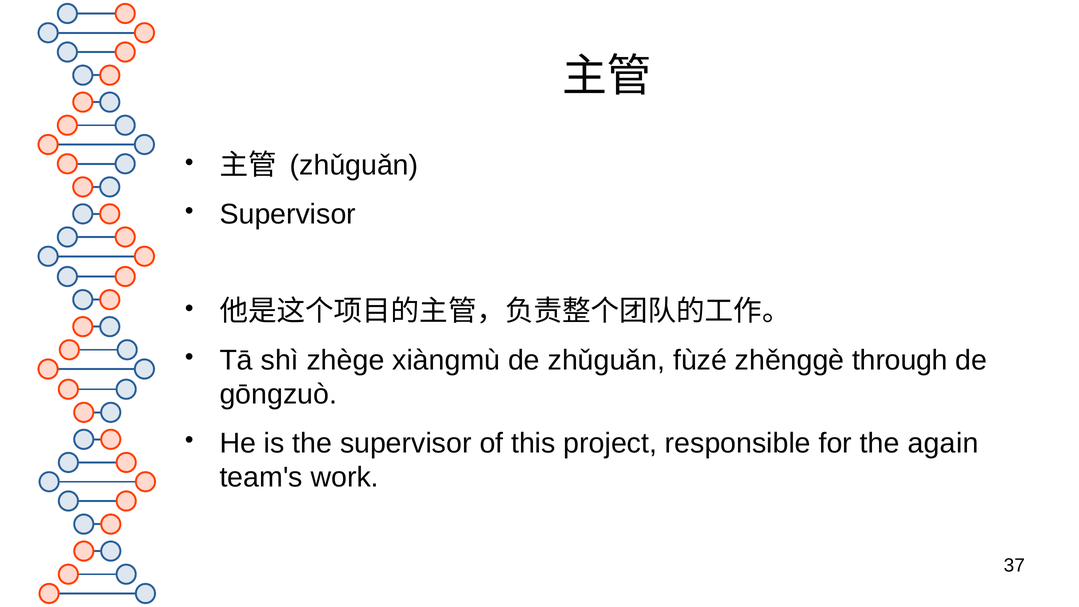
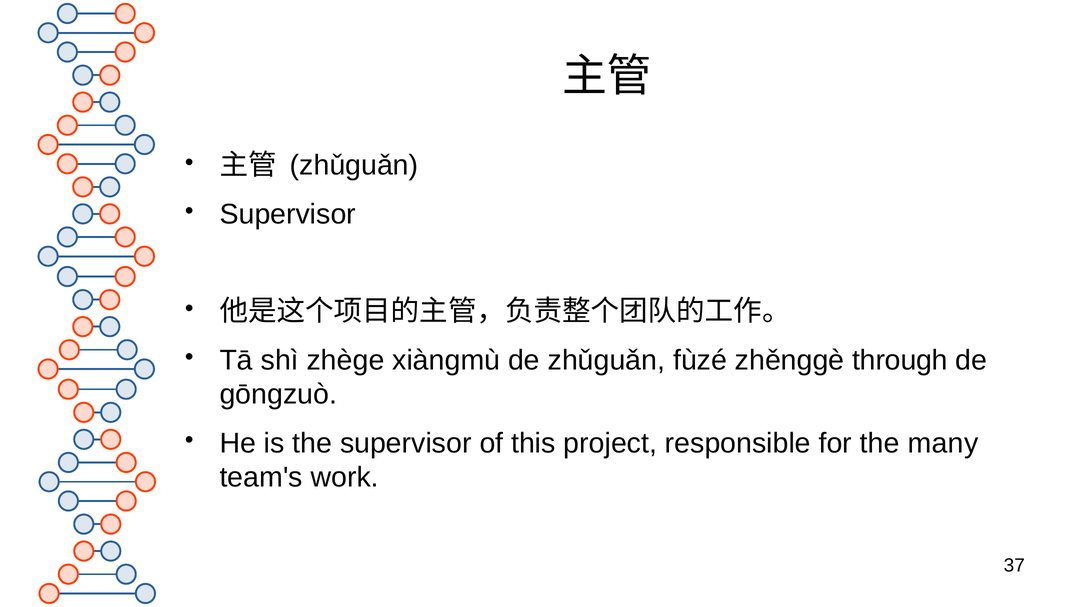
again: again -> many
